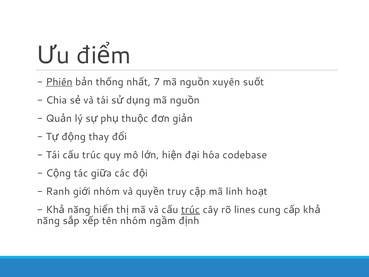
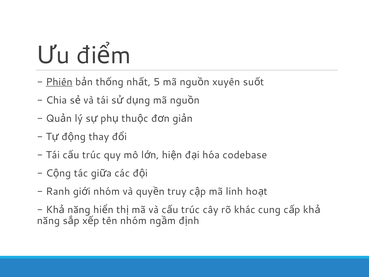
7: 7 -> 5
trúc at (190, 210) underline: present -> none
lines: lines -> khác
